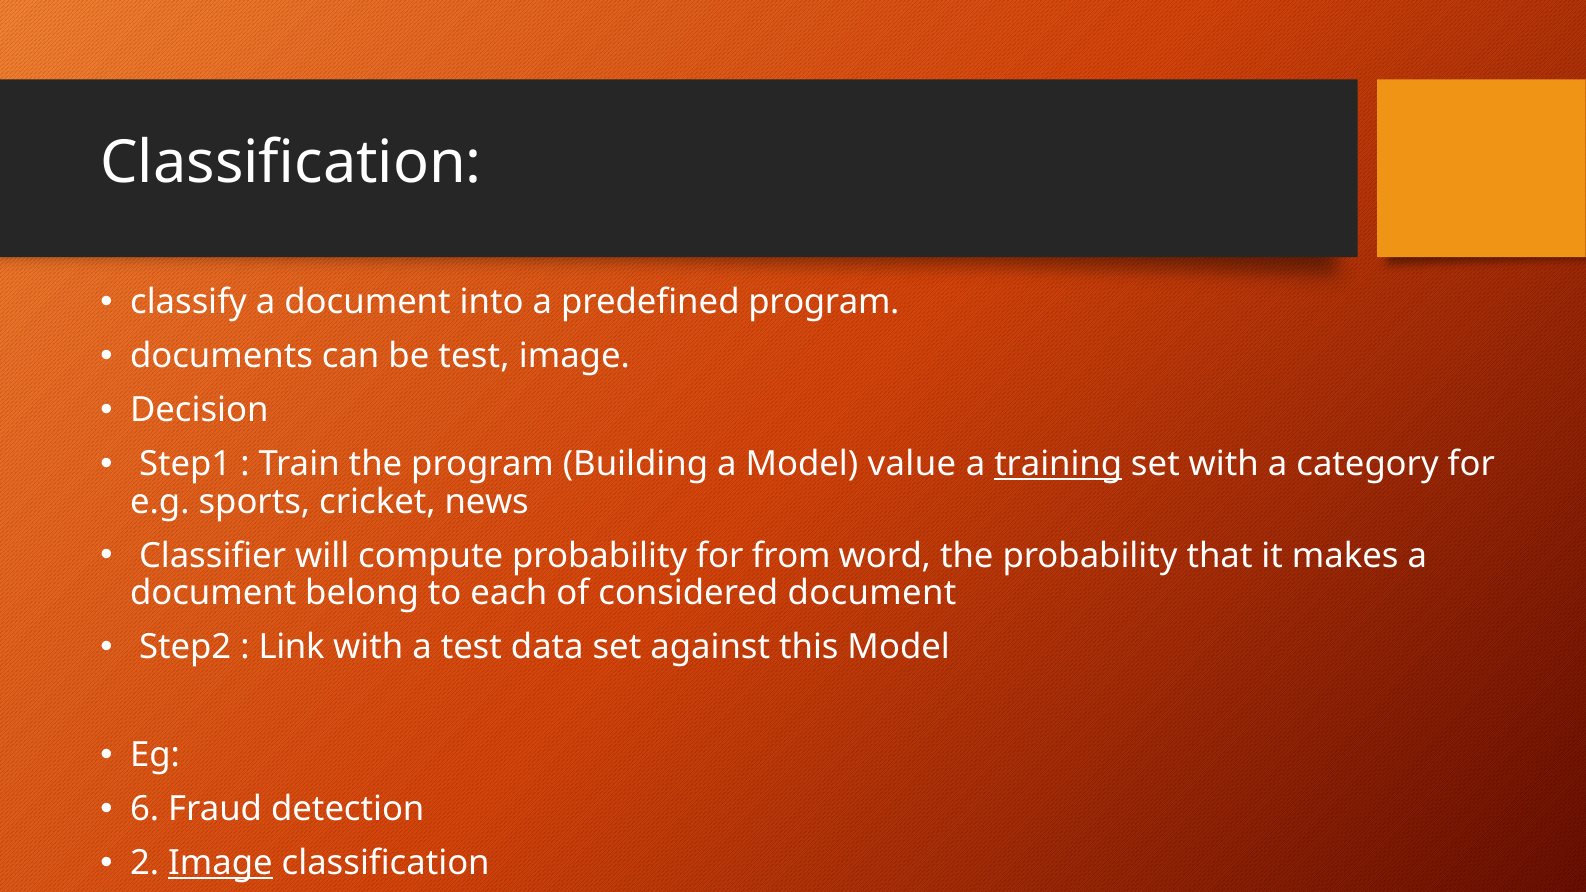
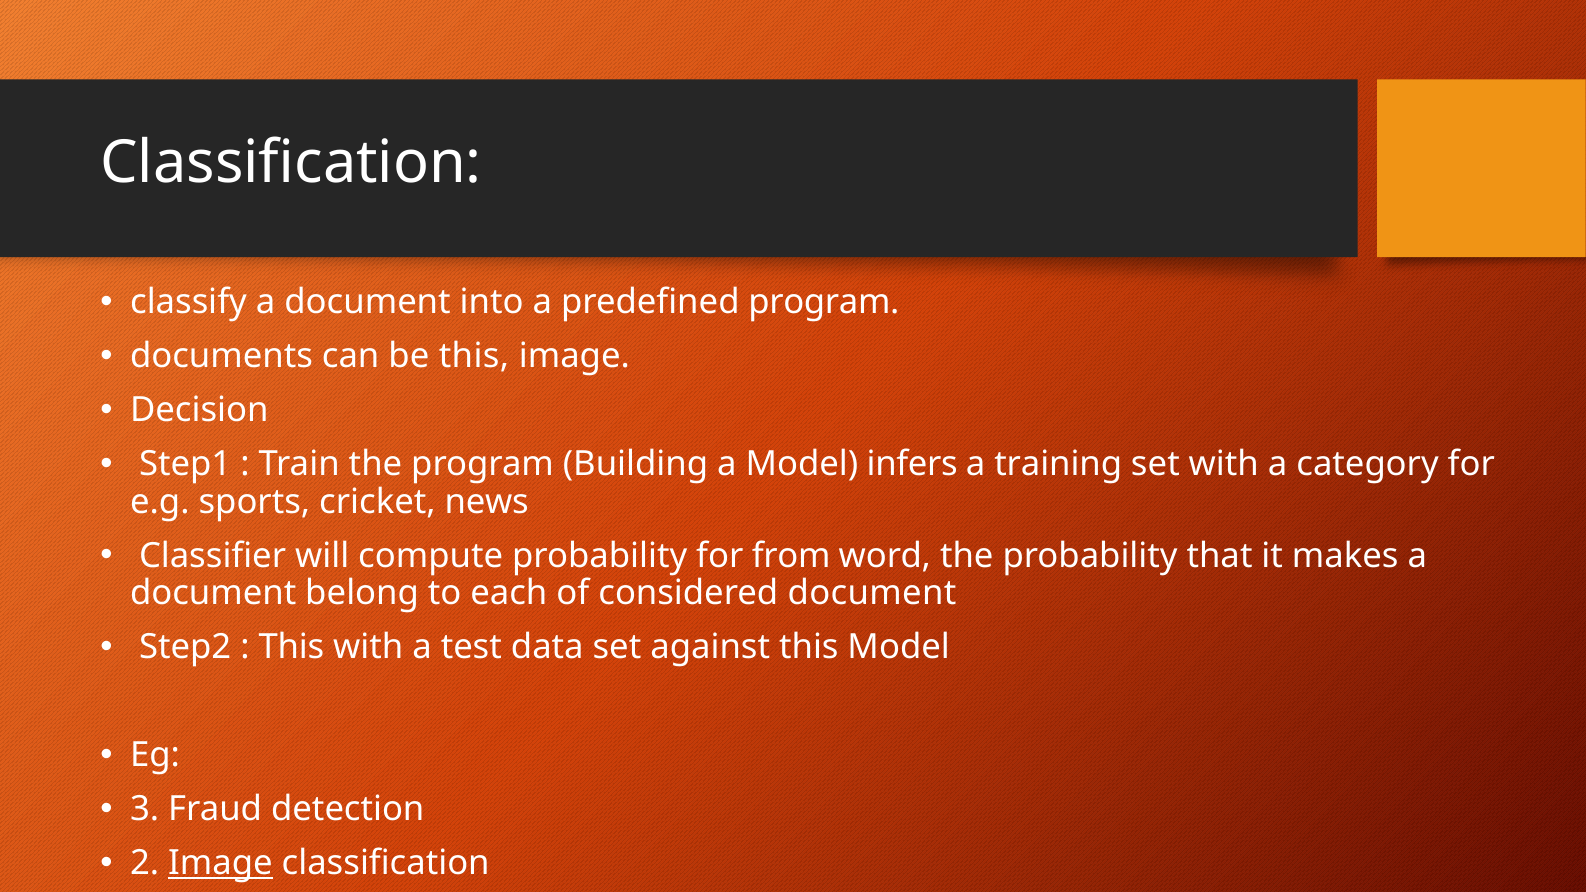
be test: test -> this
value: value -> infers
training underline: present -> none
Link at (292, 647): Link -> This
6: 6 -> 3
